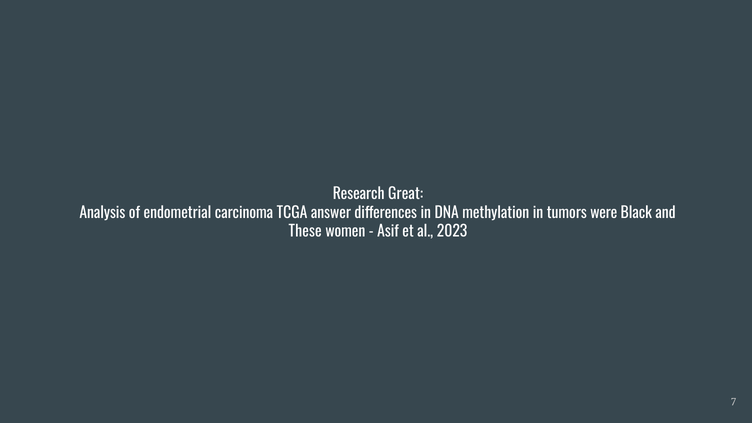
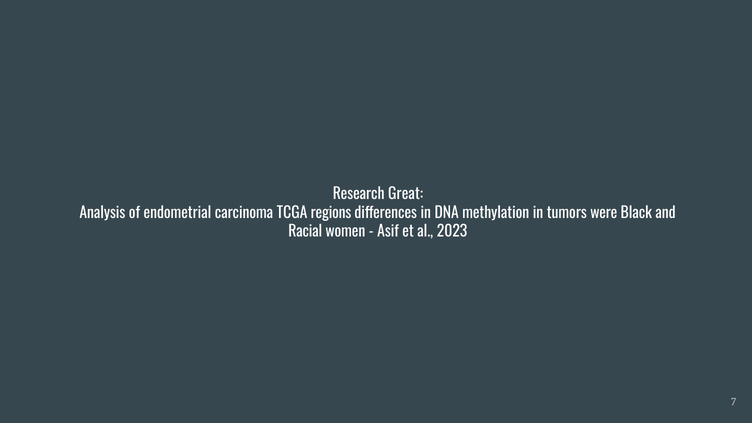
answer: answer -> regions
These: These -> Racial
